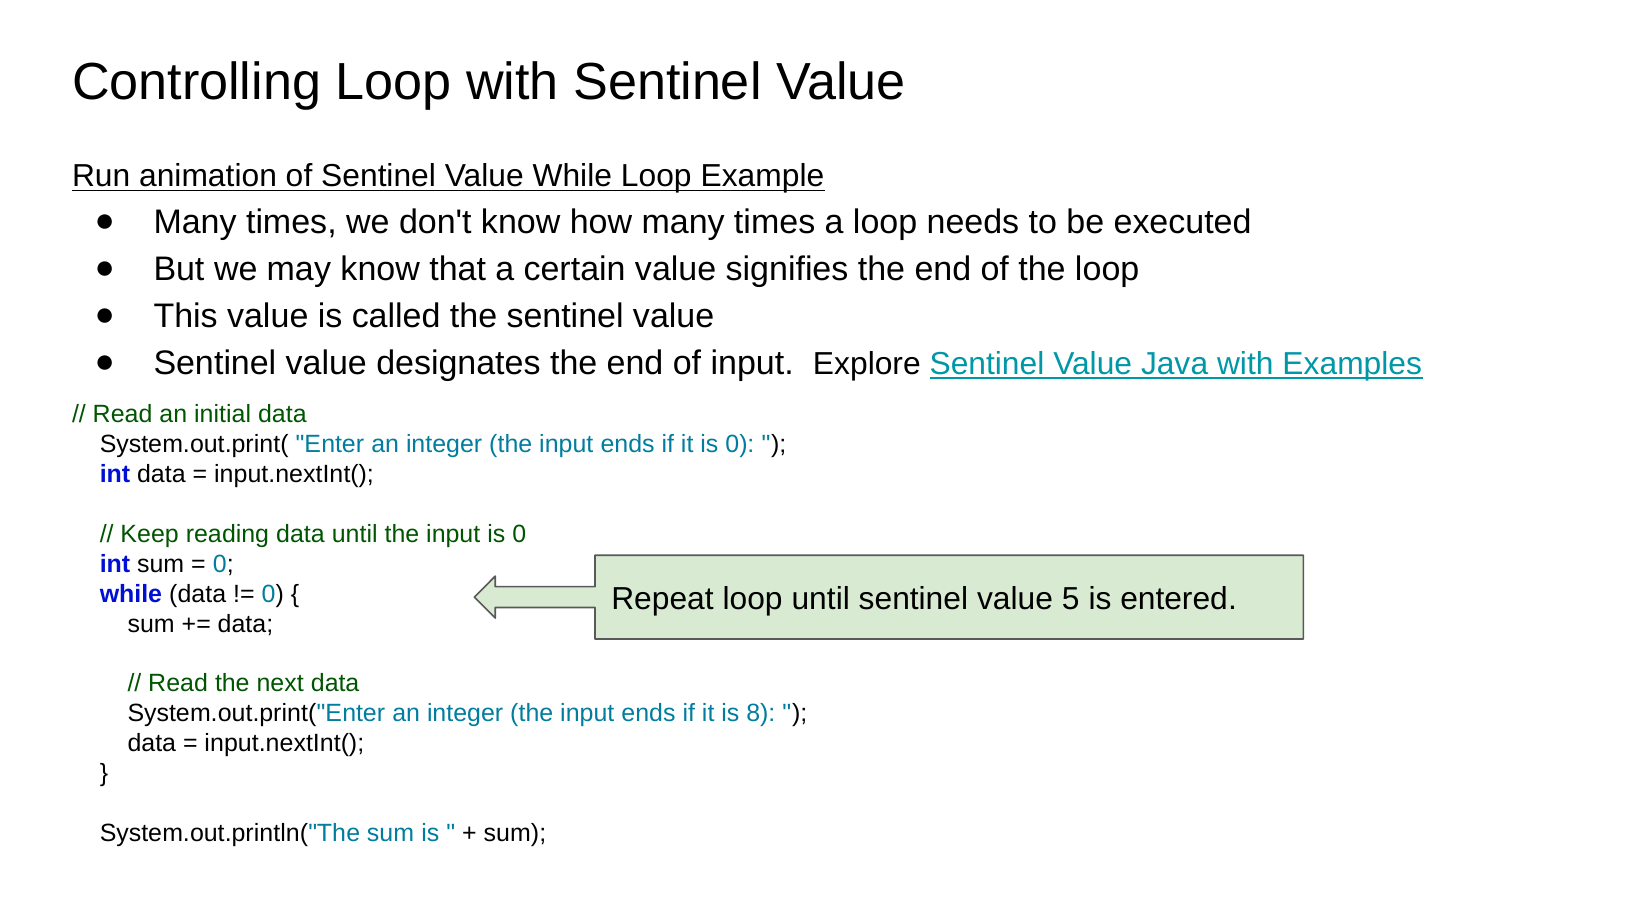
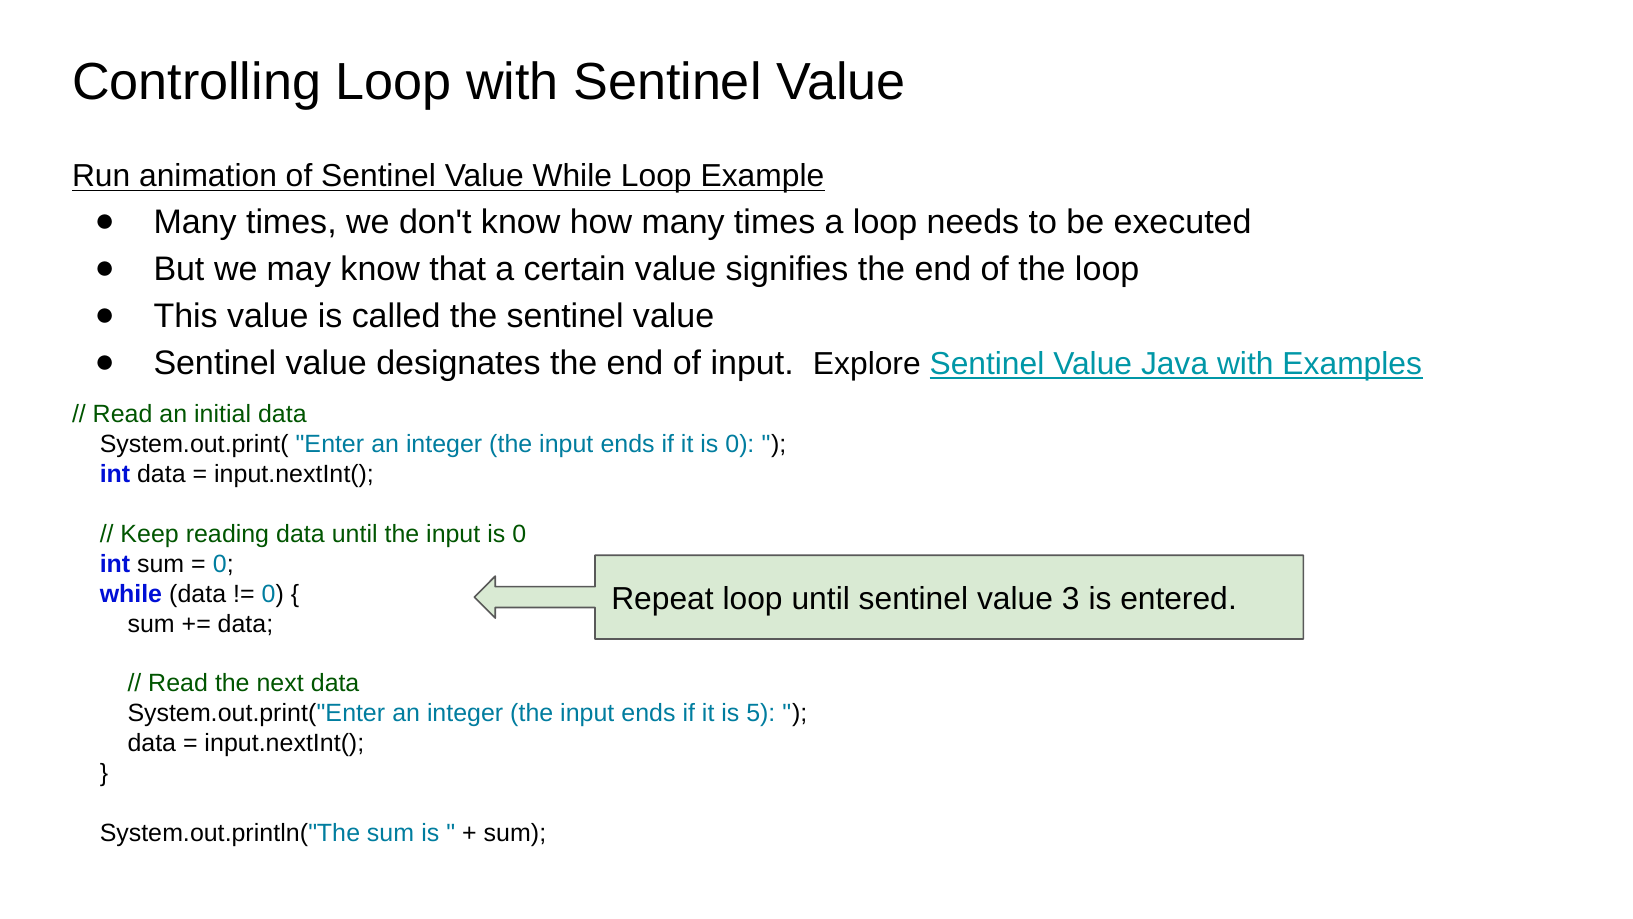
5: 5 -> 3
8: 8 -> 5
